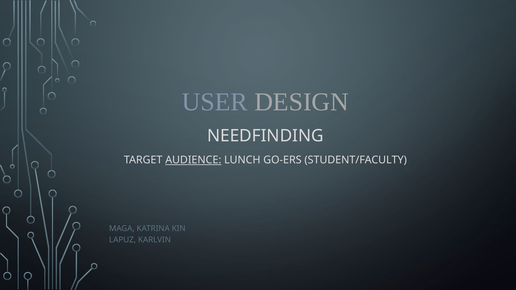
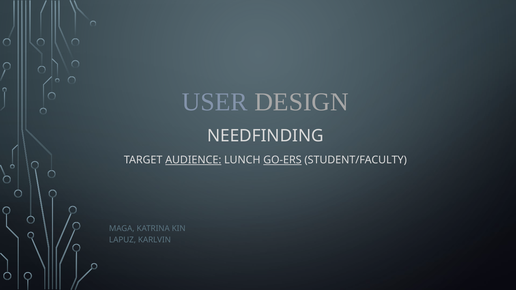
GO-ERS underline: none -> present
